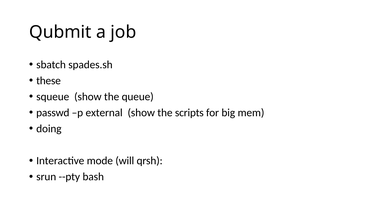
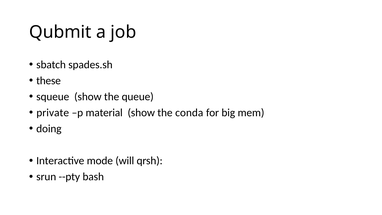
passwd: passwd -> private
external: external -> material
scripts: scripts -> conda
